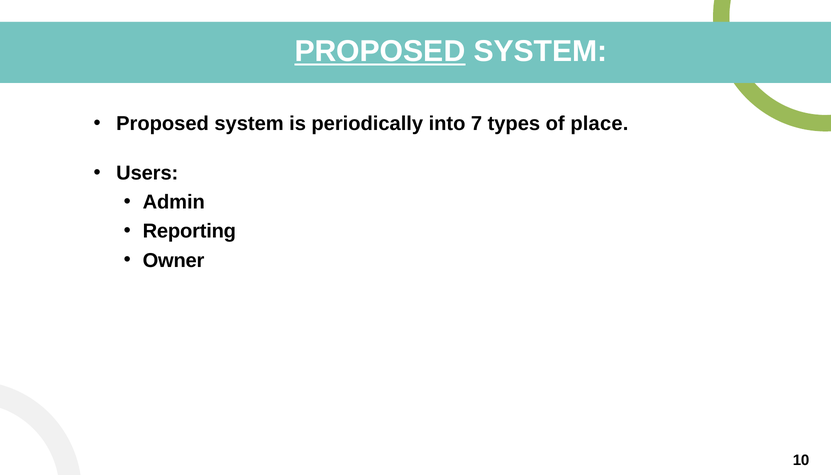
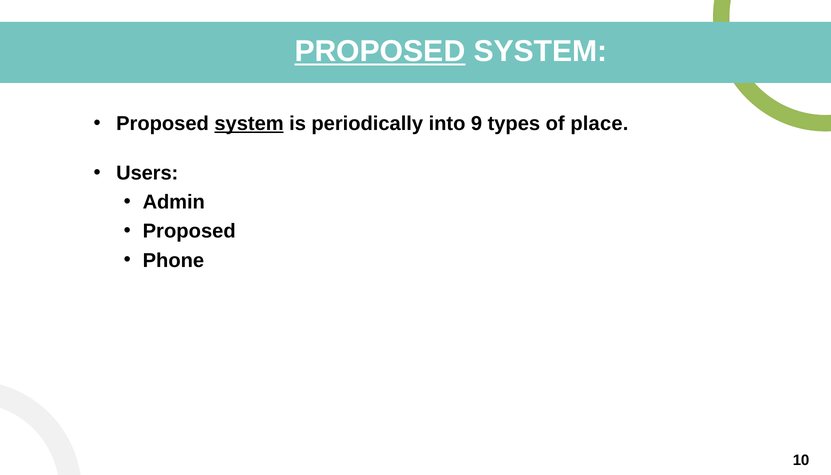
system at (249, 124) underline: none -> present
7: 7 -> 9
Reporting at (189, 231): Reporting -> Proposed
Owner: Owner -> Phone
